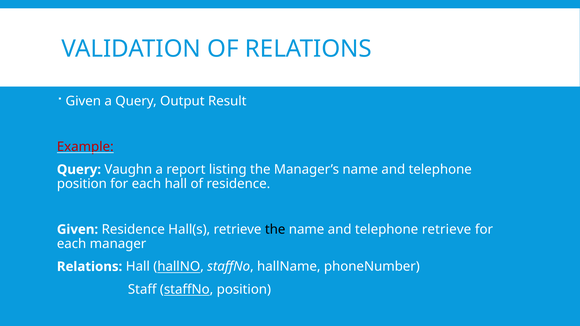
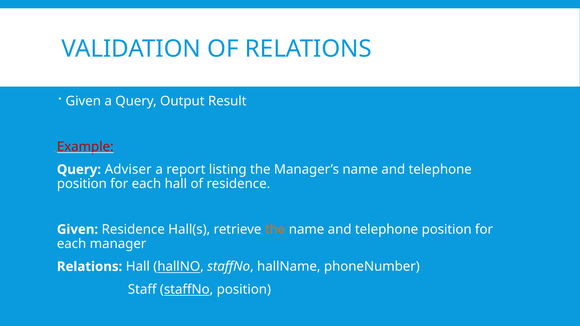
Vaughn: Vaughn -> Adviser
the at (275, 230) colour: black -> orange
retrieve at (447, 230): retrieve -> position
